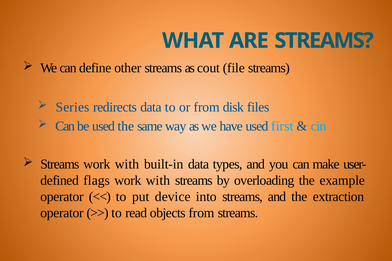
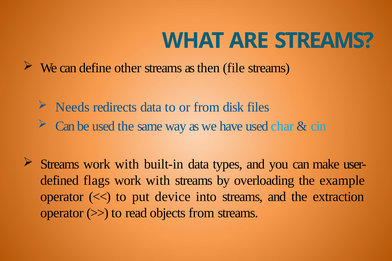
cout: cout -> then
Series: Series -> Needs
first: first -> char
